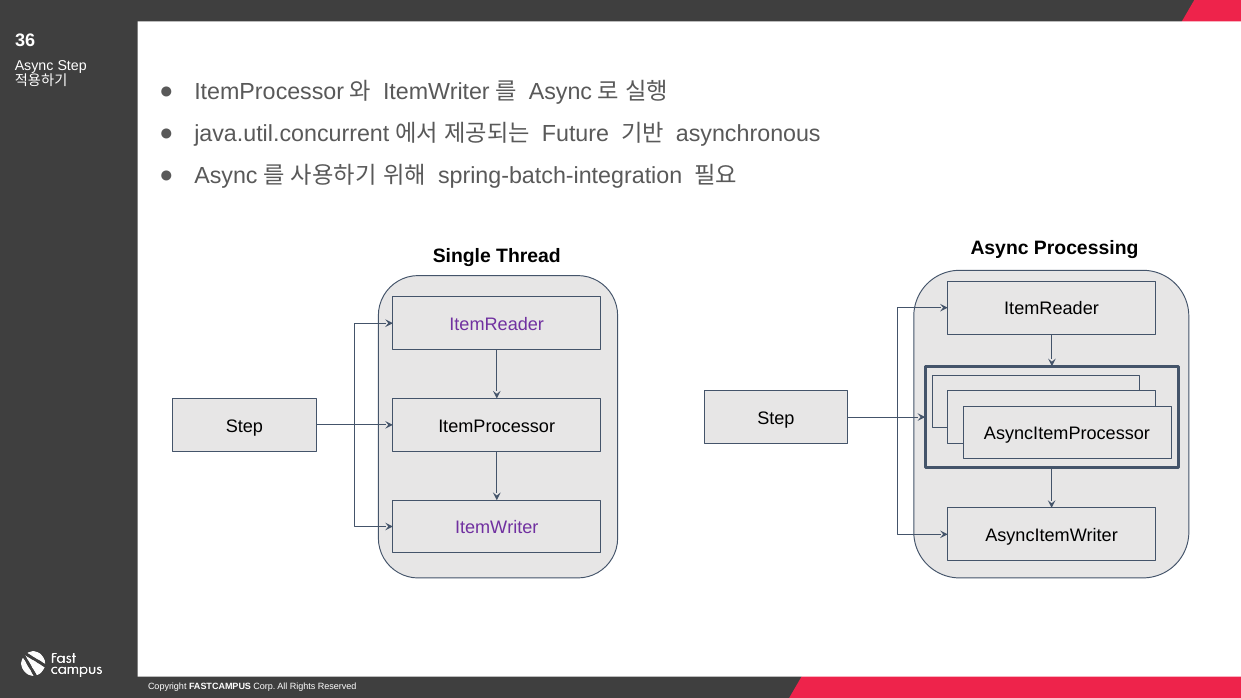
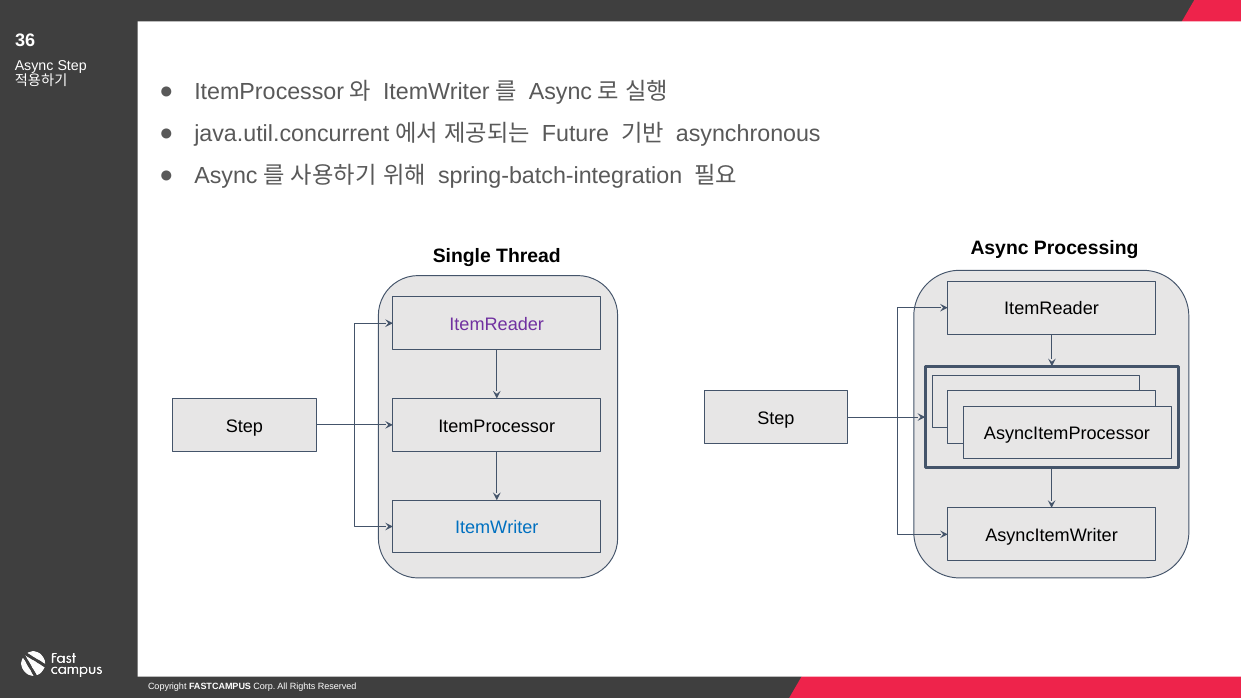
ItemWriter at (497, 528) colour: purple -> blue
